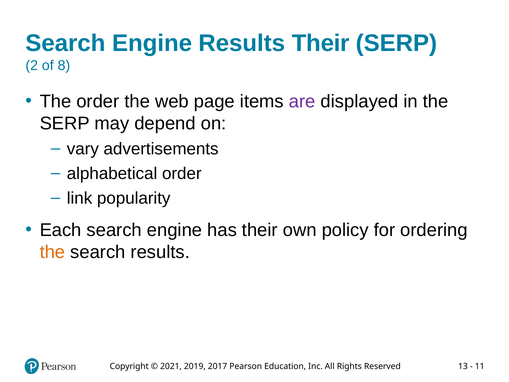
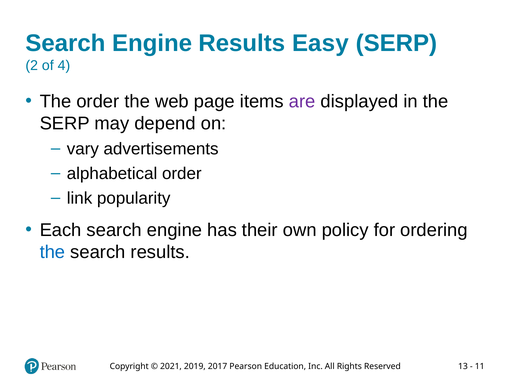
Results Their: Their -> Easy
8: 8 -> 4
the at (52, 252) colour: orange -> blue
